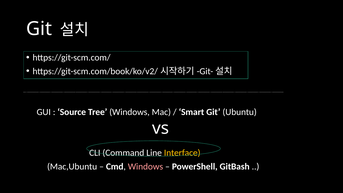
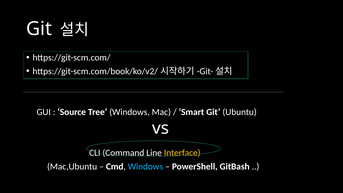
Windows at (145, 166) colour: pink -> light blue
